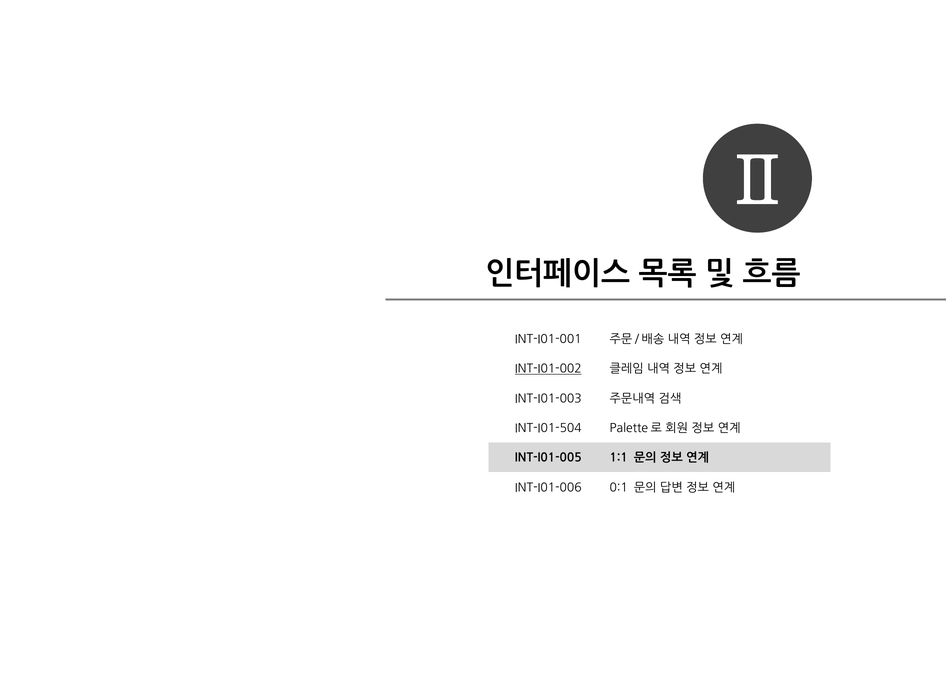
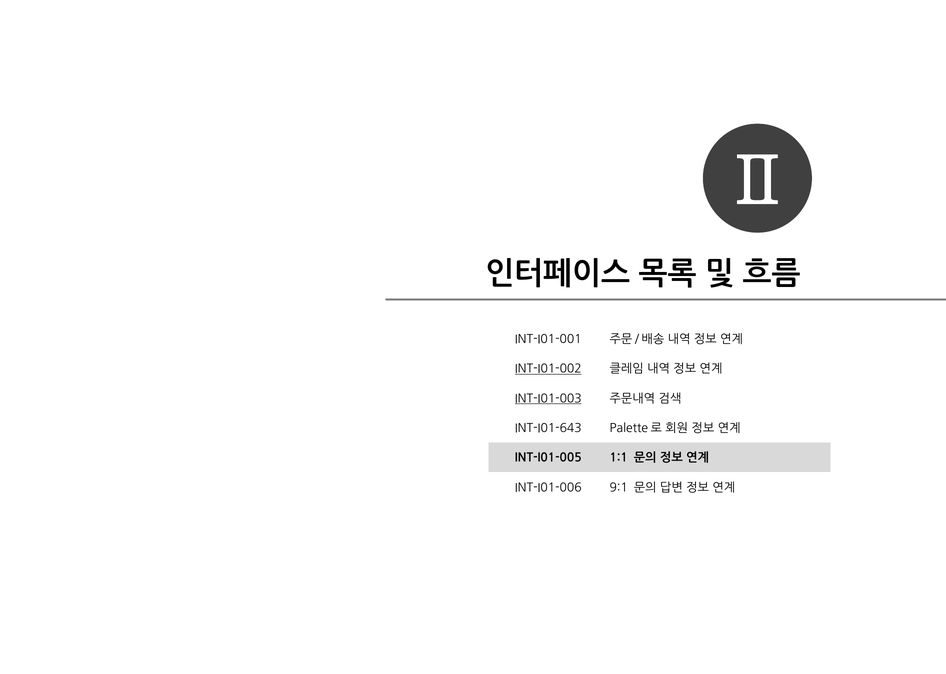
INT-I01-003 underline: none -> present
INT-I01-504: INT-I01-504 -> INT-I01-643
0:1: 0:1 -> 9:1
